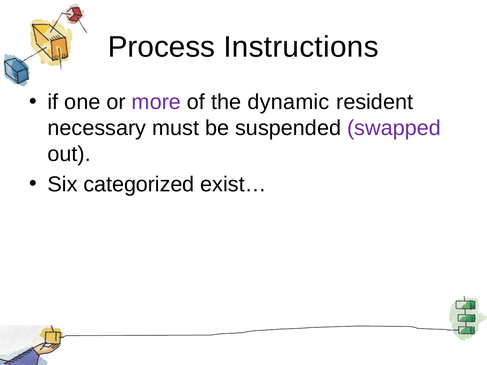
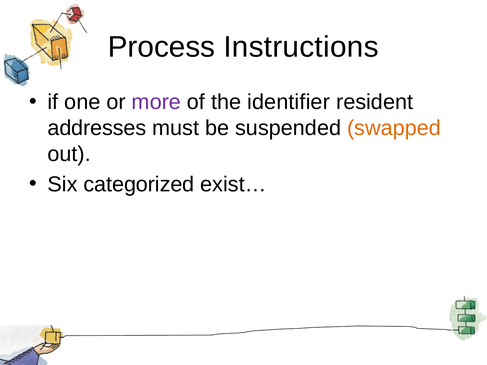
dynamic: dynamic -> identifier
necessary: necessary -> addresses
swapped colour: purple -> orange
